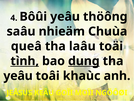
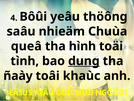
laâu: laâu -> hình
tình underline: present -> none
yeâu at (18, 75): yeâu -> ñaày
